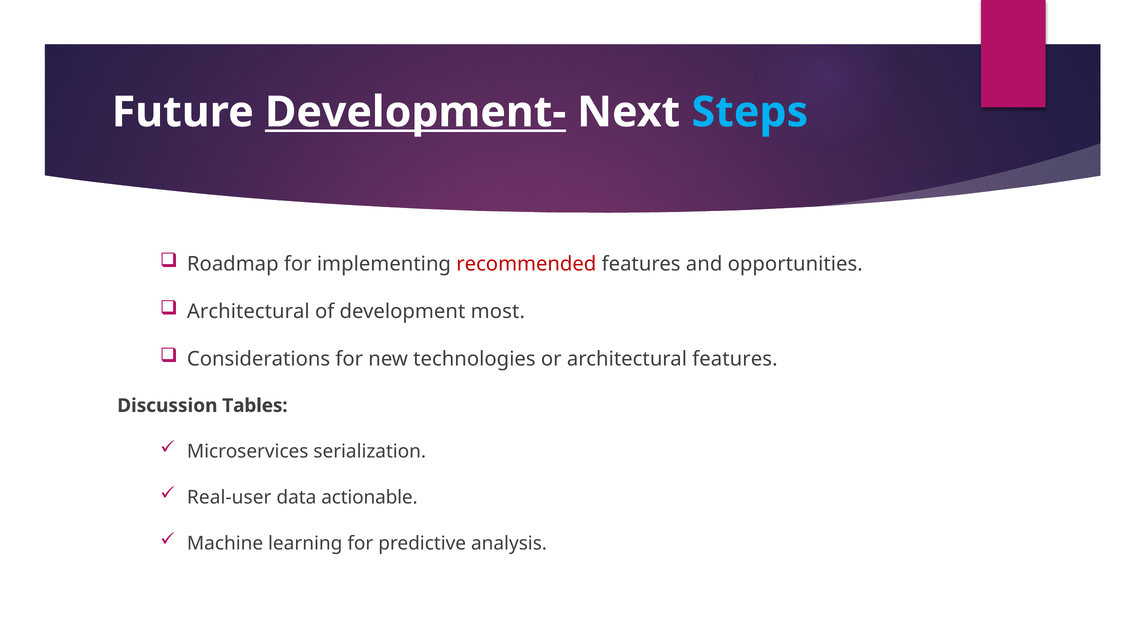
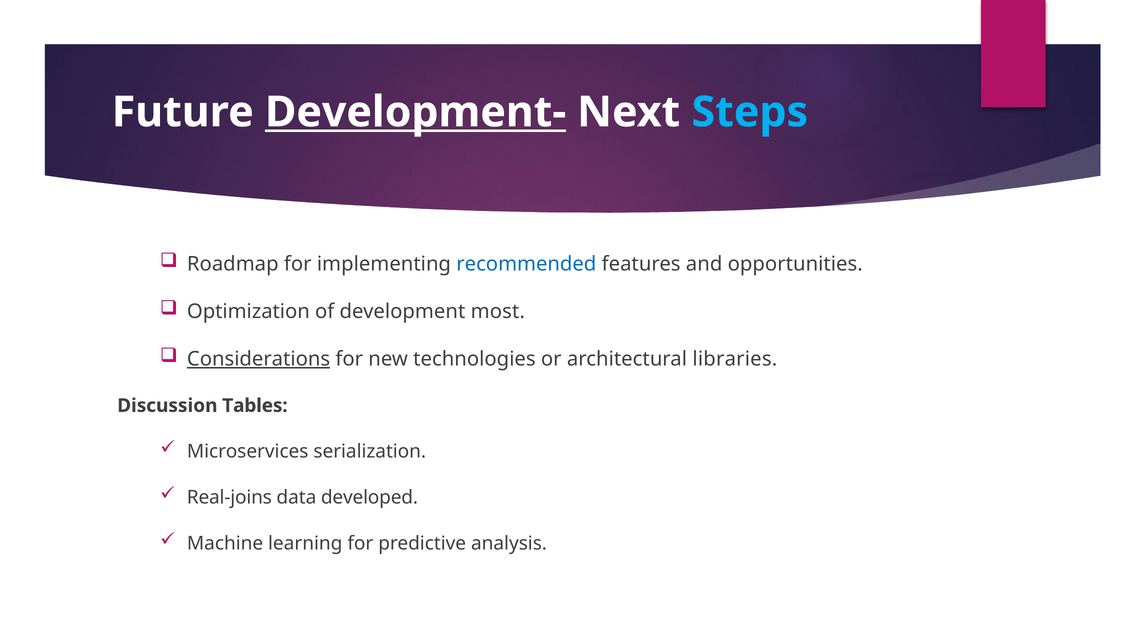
recommended colour: red -> blue
Architectural at (248, 312): Architectural -> Optimization
Considerations underline: none -> present
architectural features: features -> libraries
Real-user: Real-user -> Real-joins
actionable: actionable -> developed
